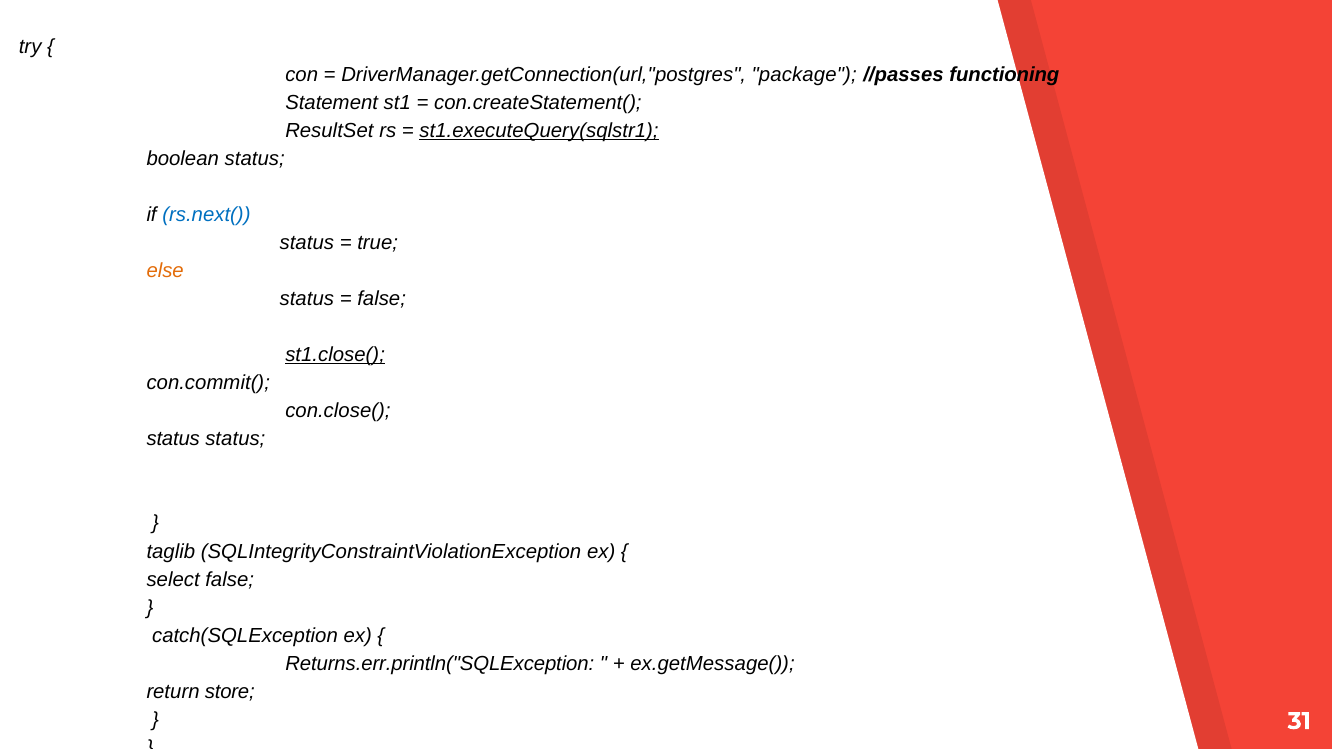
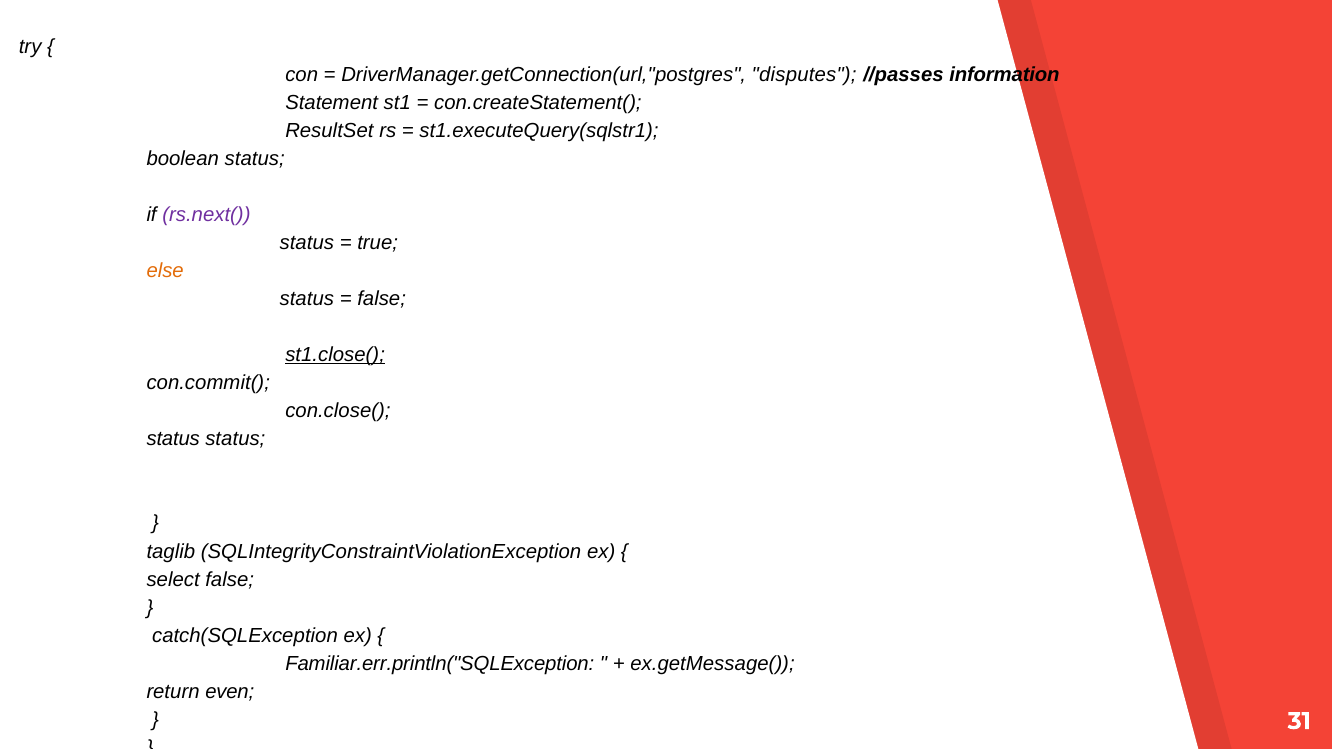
package: package -> disputes
functioning: functioning -> information
st1.executeQuery(sqlstr1 underline: present -> none
rs.next( colour: blue -> purple
Returns.err.println("SQLException: Returns.err.println("SQLException -> Familiar.err.println("SQLException
store: store -> even
